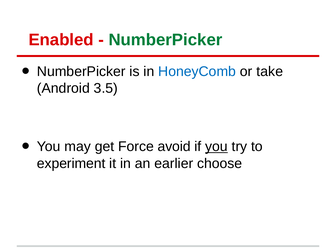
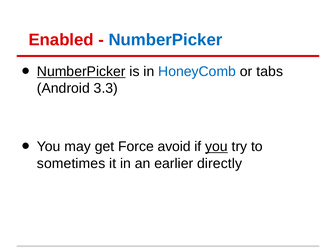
NumberPicker at (165, 40) colour: green -> blue
NumberPicker at (81, 72) underline: none -> present
take: take -> tabs
3.5: 3.5 -> 3.3
experiment: experiment -> sometimes
choose: choose -> directly
